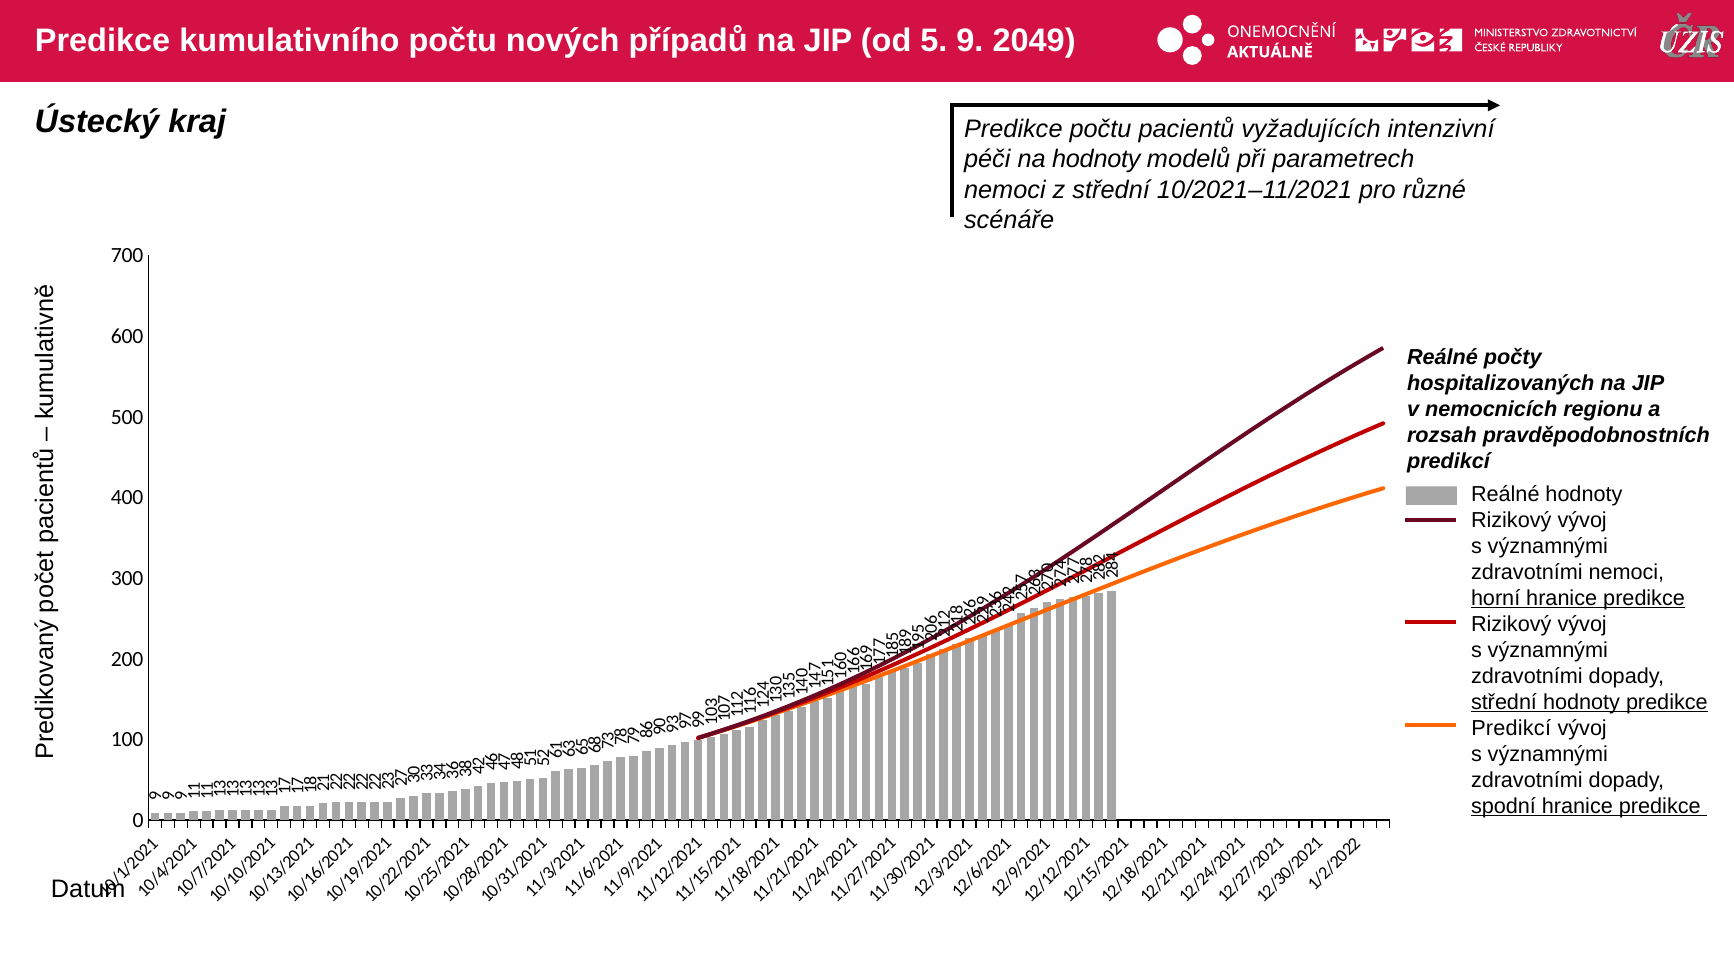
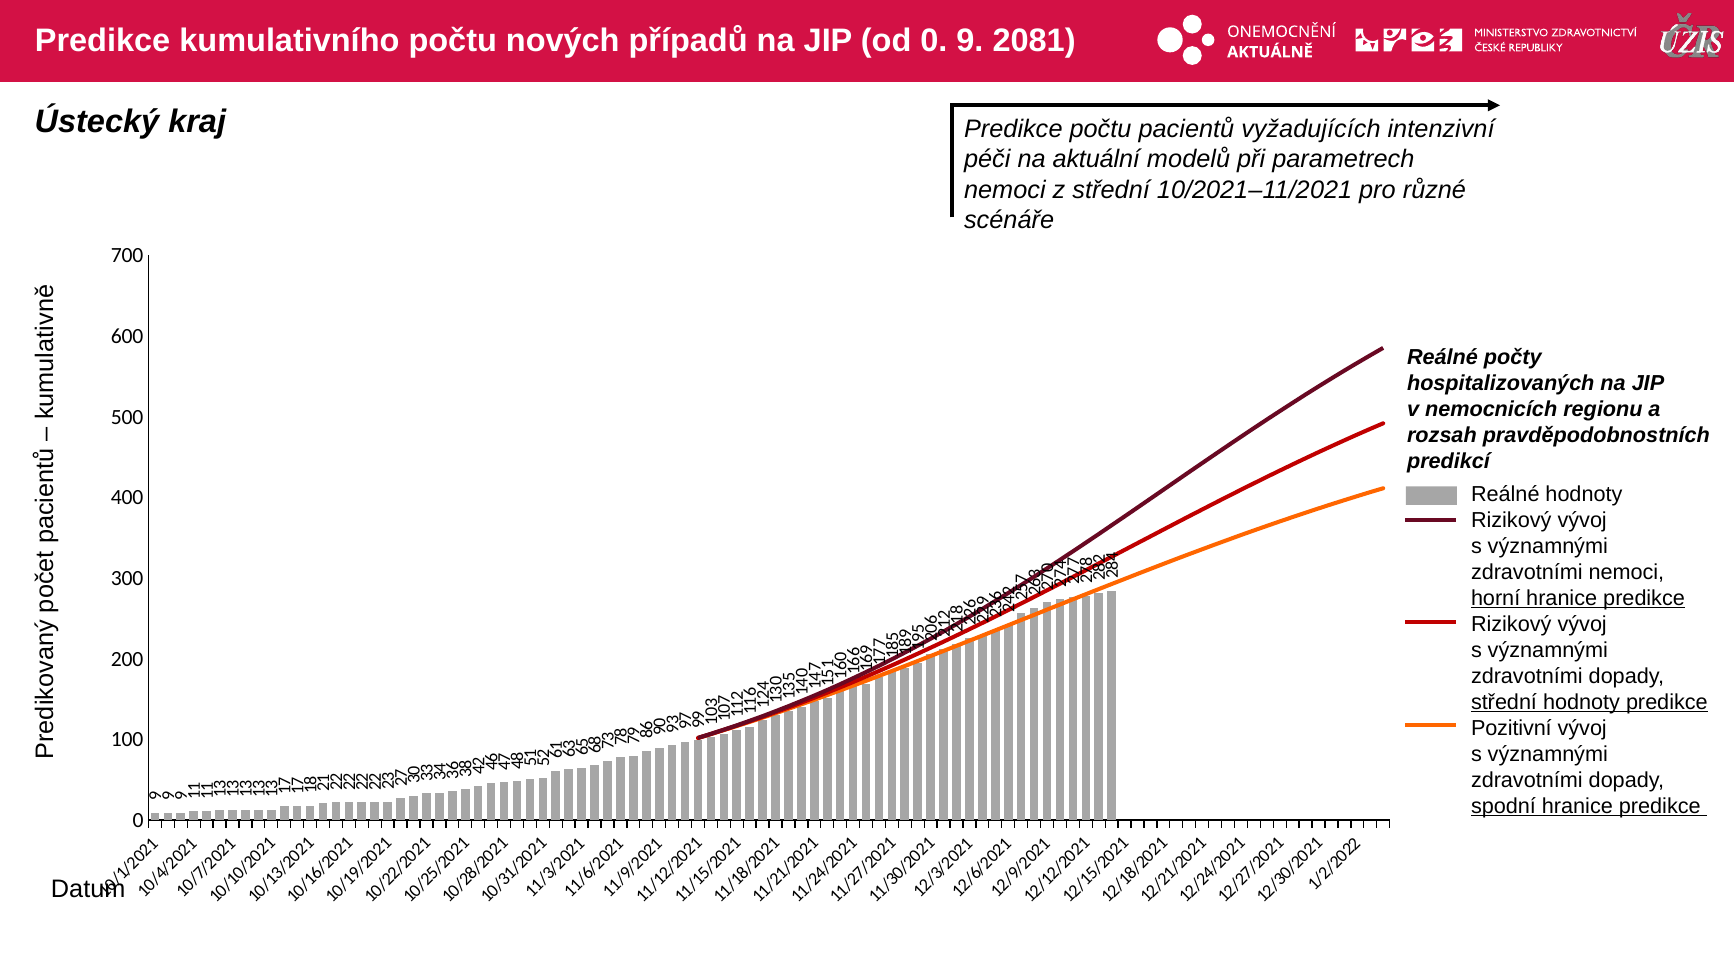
od 5: 5 -> 0
2049: 2049 -> 2081
na hodnoty: hodnoty -> aktuální
Predikcí at (1511, 728): Predikcí -> Pozitivní
